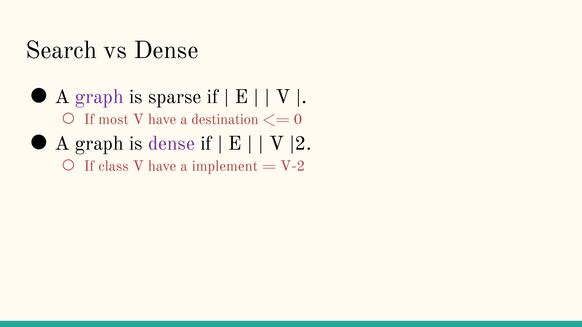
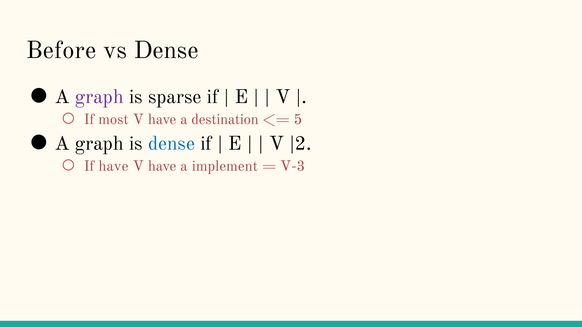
Search: Search -> Before
0: 0 -> 5
dense at (171, 144) colour: purple -> blue
If class: class -> have
V-2: V-2 -> V-3
